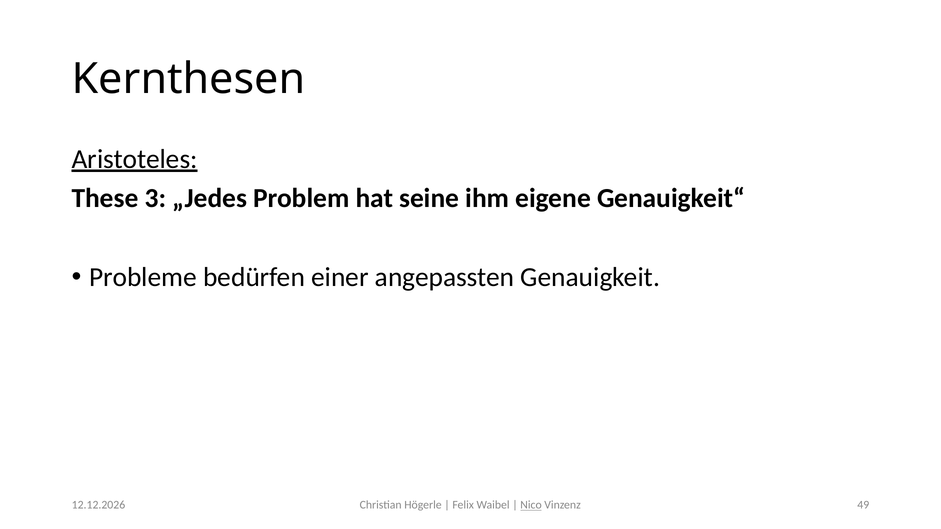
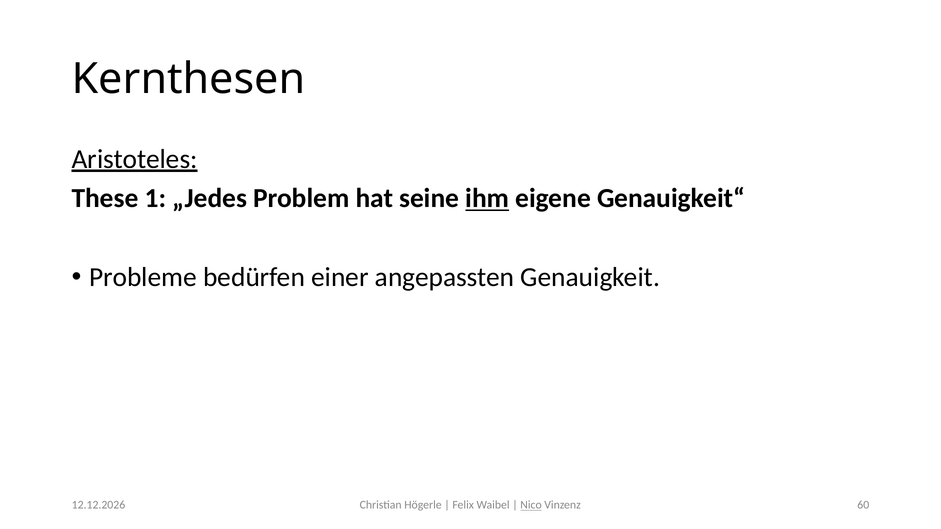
3: 3 -> 1
ihm underline: none -> present
49: 49 -> 60
